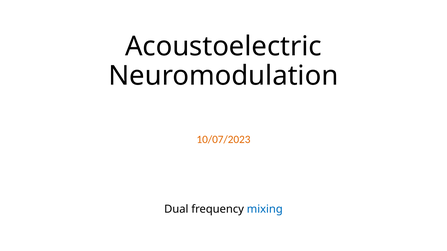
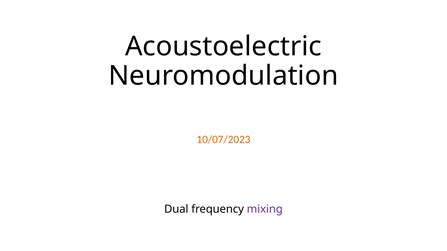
mixing colour: blue -> purple
